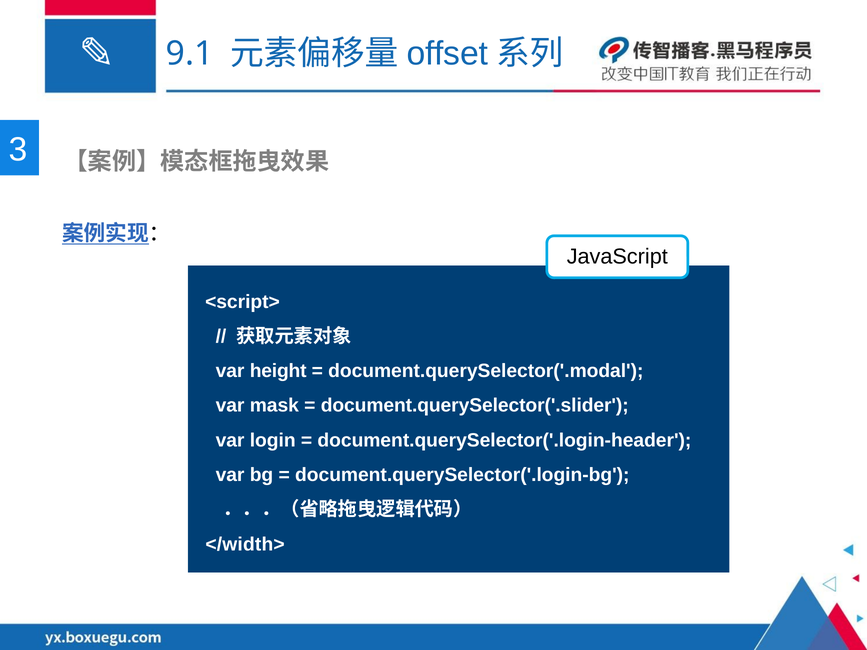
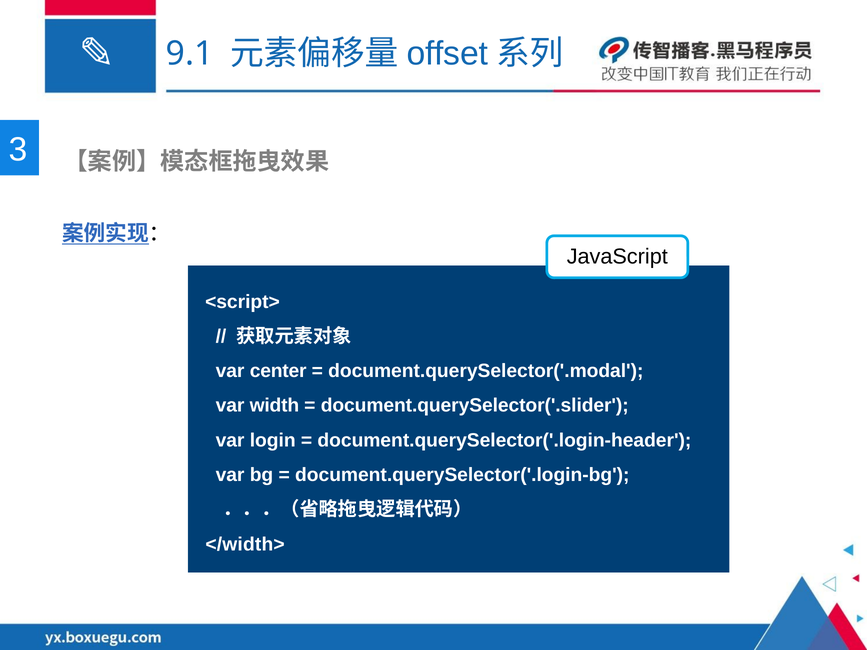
height: height -> center
mask: mask -> width
